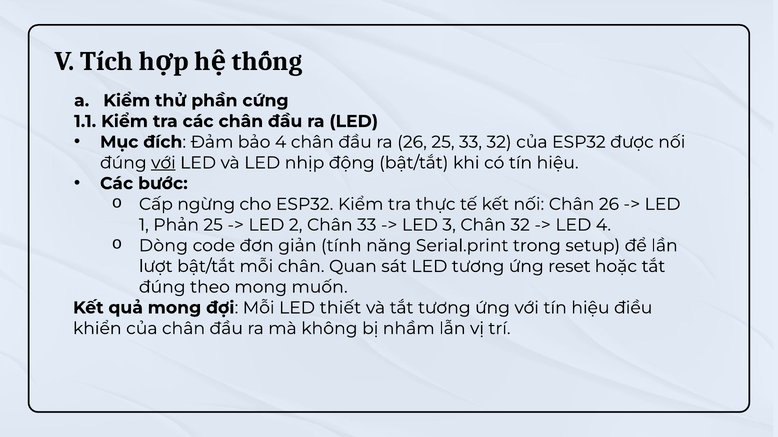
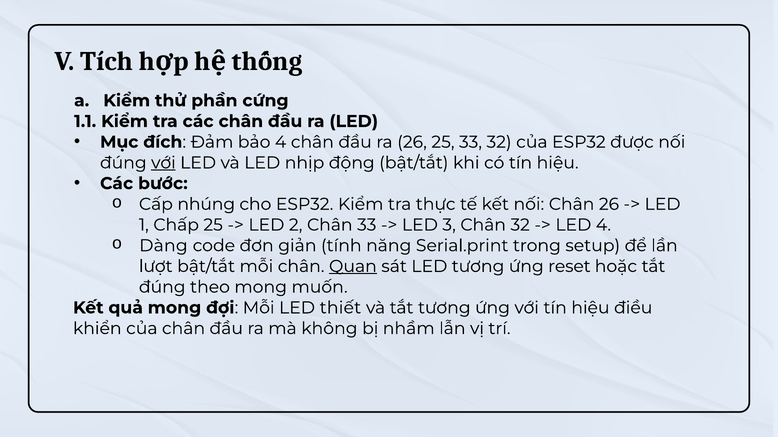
ngừng: ngừng -> nhúng
Phản: Phản -> Chấp
Dòng: Dòng -> Dàng
Quan underline: none -> present
